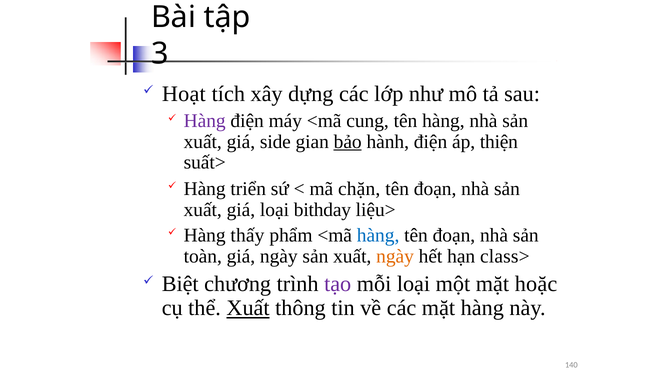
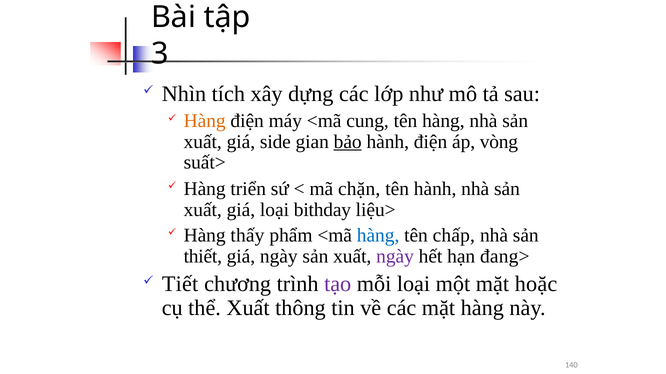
Hoạt: Hoạt -> Nhìn
Hàng at (205, 121) colour: purple -> orange
thiện: thiện -> vòng
đoạn at (435, 189): đoạn -> hành
đoạn at (454, 236): đoạn -> chấp
toàn: toàn -> thiết
ngày at (395, 257) colour: orange -> purple
class>: class> -> đang>
Biệt: Biệt -> Tiết
Xuất at (248, 309) underline: present -> none
